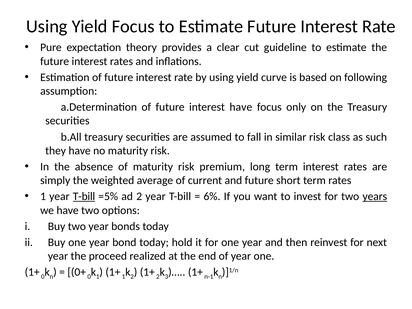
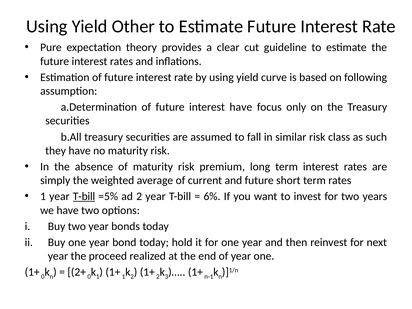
Yield Focus: Focus -> Other
years underline: present -> none
0+: 0+ -> 2+
